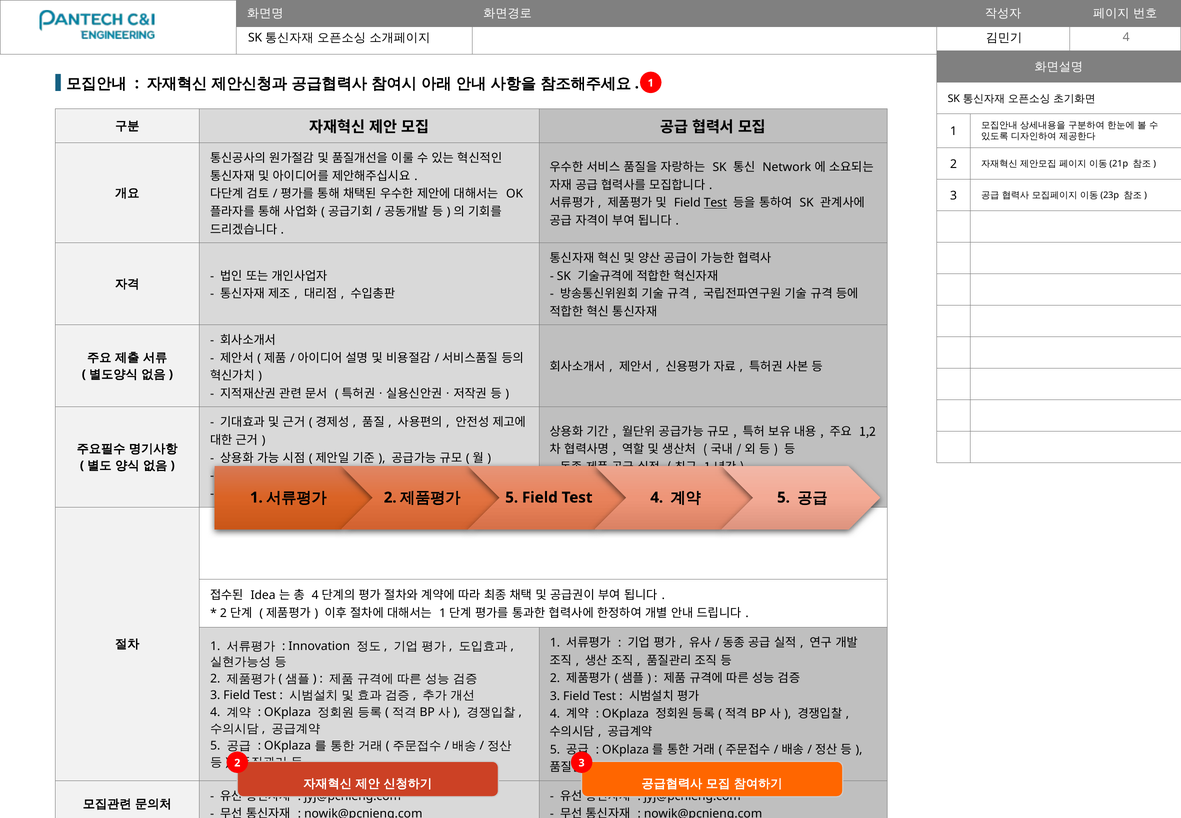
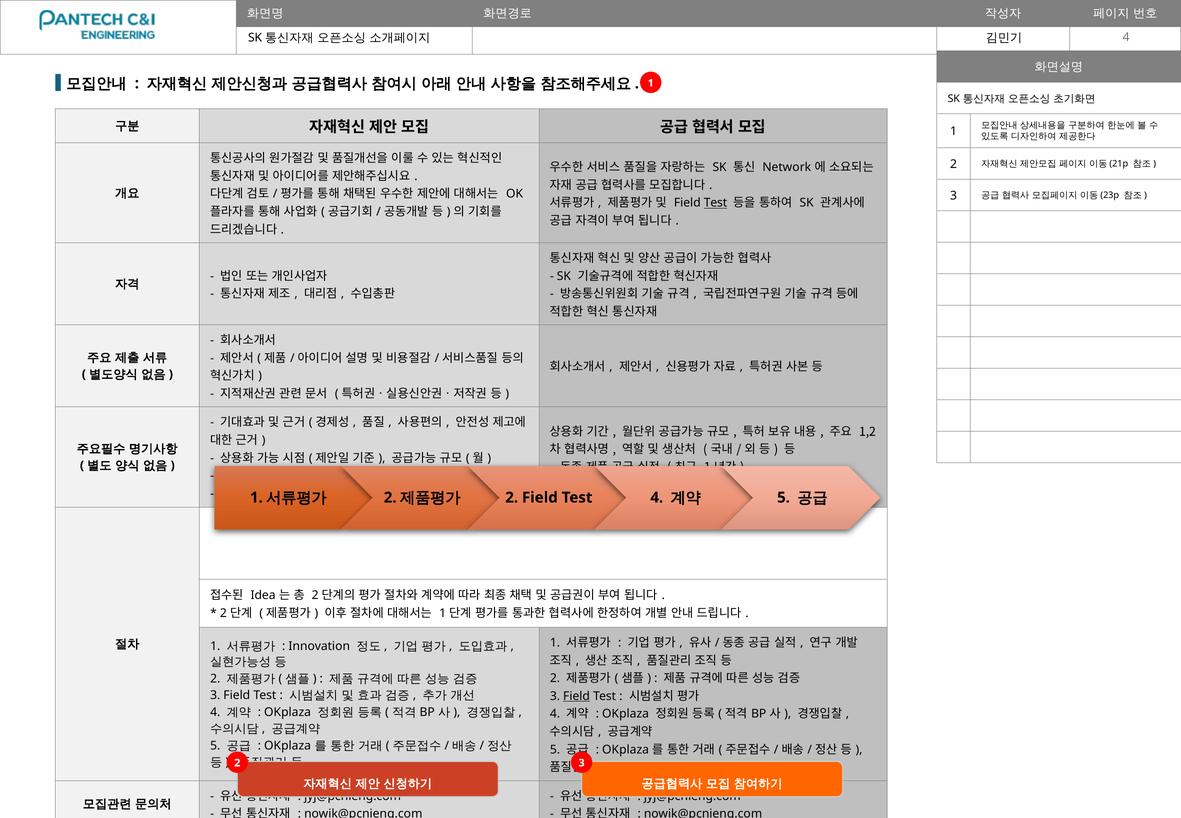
5 at (512, 497): 5 -> 2
4 at (315, 595): 4 -> 2
Field at (577, 696) underline: none -> present
